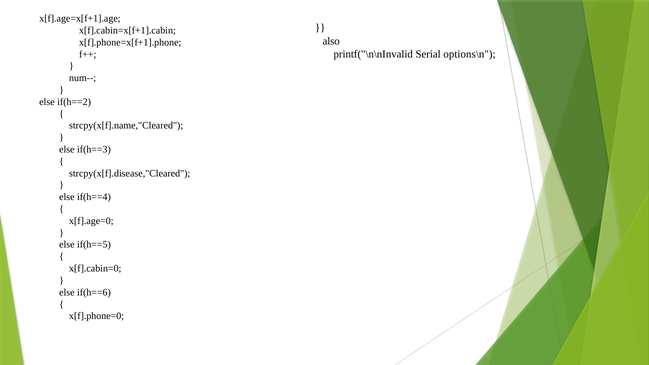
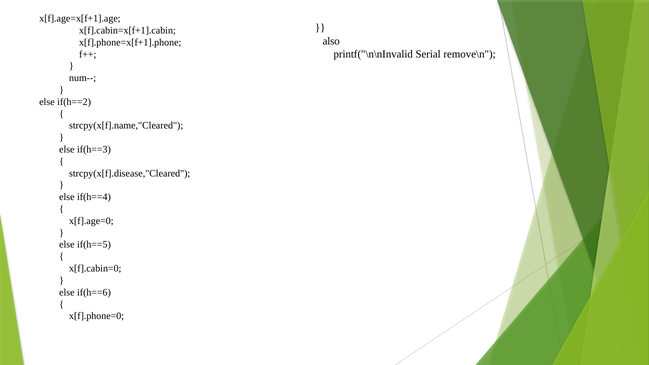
options\n: options\n -> remove\n
